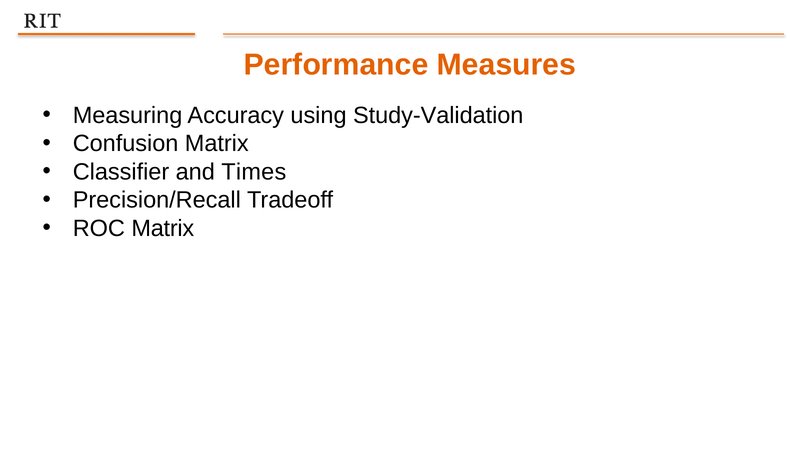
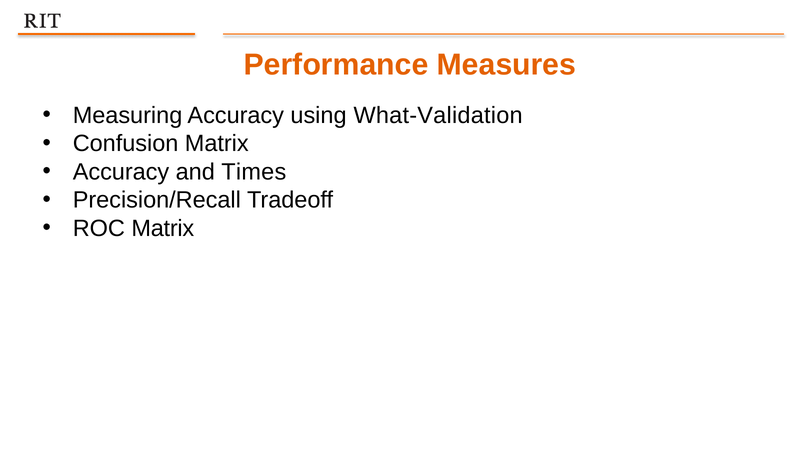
Study-Validation: Study-Validation -> What-Validation
Classifier at (121, 172): Classifier -> Accuracy
